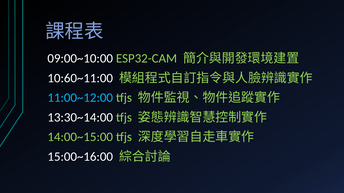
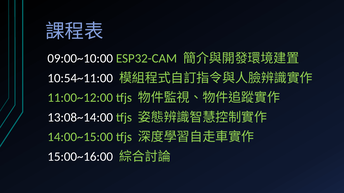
10:60~11:00: 10:60~11:00 -> 10:54~11:00
11:00~12:00 colour: light blue -> light green
13:30~14:00: 13:30~14:00 -> 13:08~14:00
